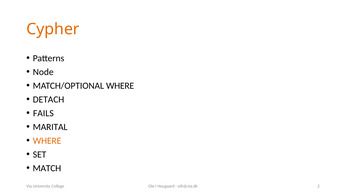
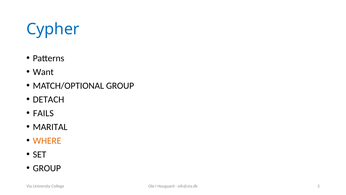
Cypher colour: orange -> blue
Node: Node -> Want
MATCH/OPTIONAL WHERE: WHERE -> GROUP
MATCH at (47, 168): MATCH -> GROUP
